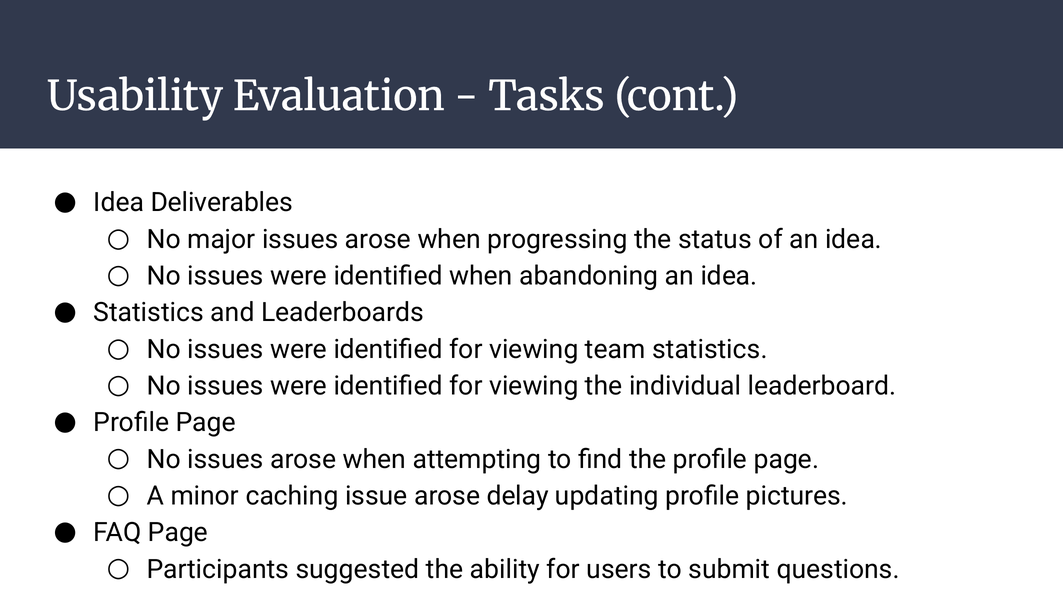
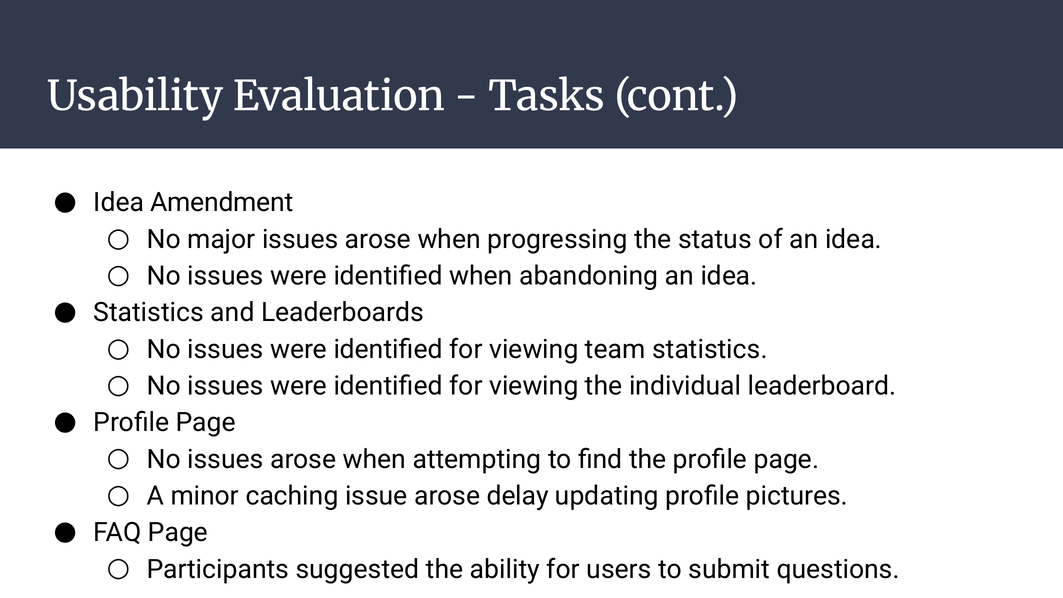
Deliverables: Deliverables -> Amendment
